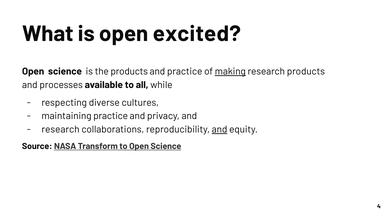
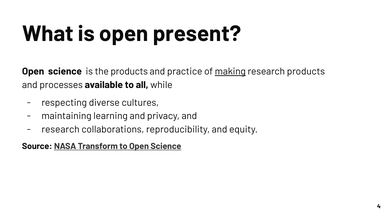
excited: excited -> present
maintaining practice: practice -> learning
and at (220, 130) underline: present -> none
